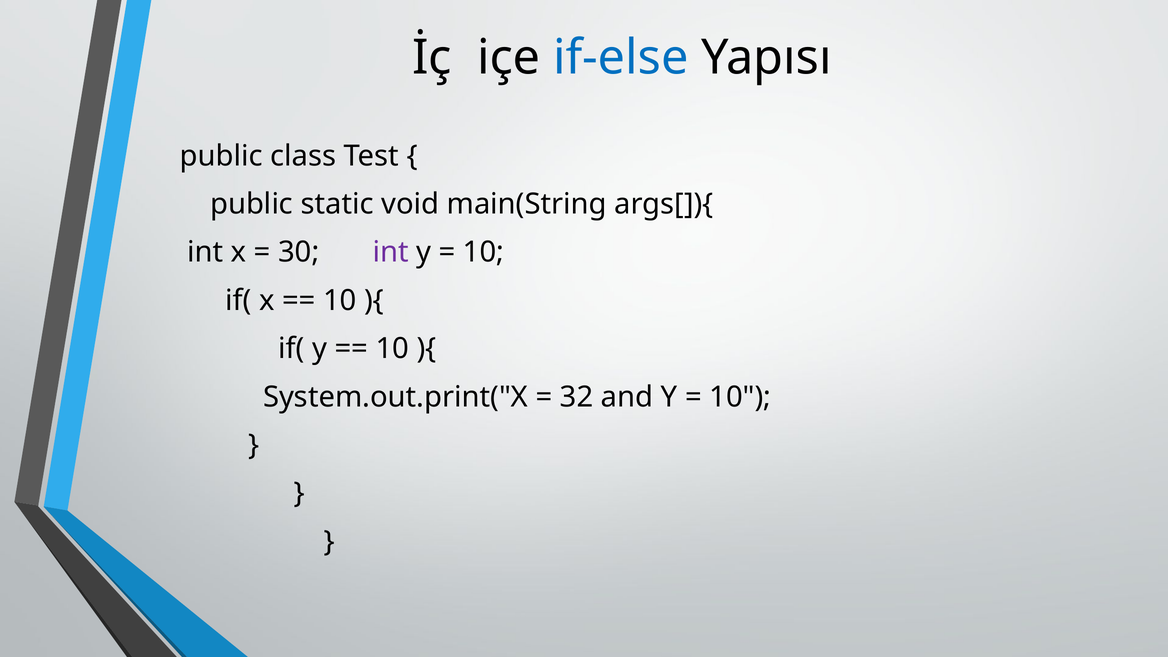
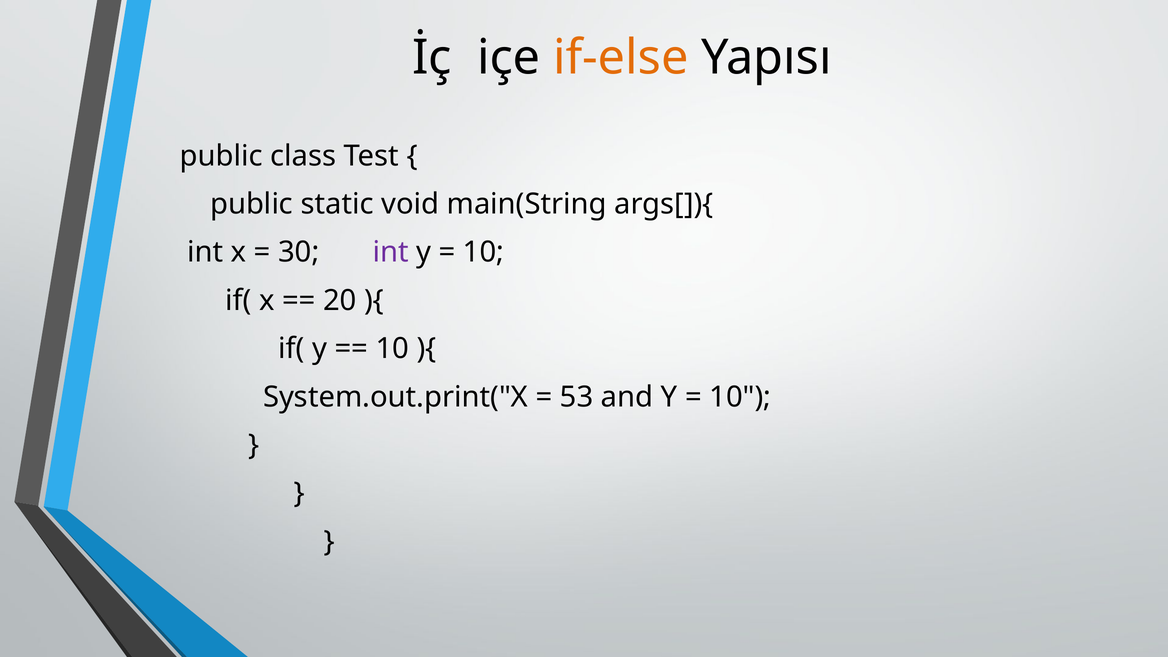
if-else colour: blue -> orange
10 at (340, 301): 10 -> 20
32: 32 -> 53
